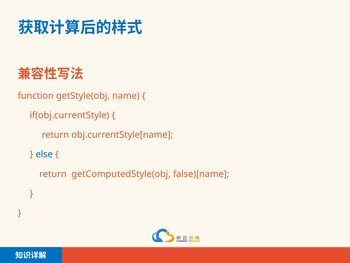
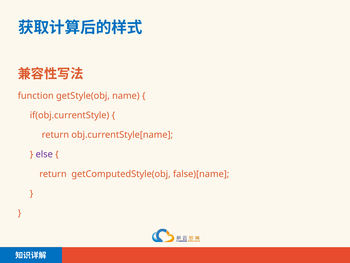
else colour: blue -> purple
